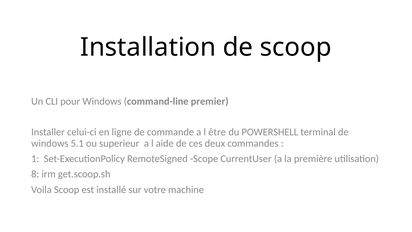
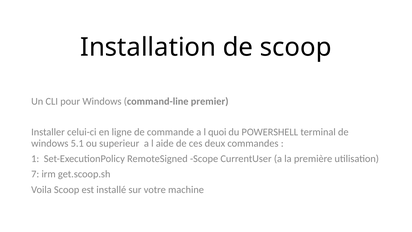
être: être -> quoi
8: 8 -> 7
